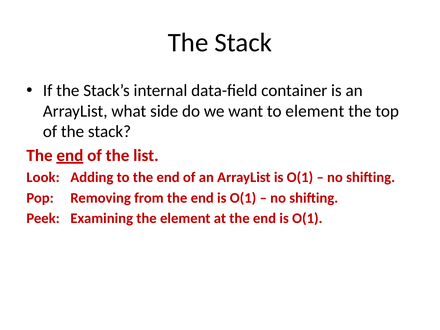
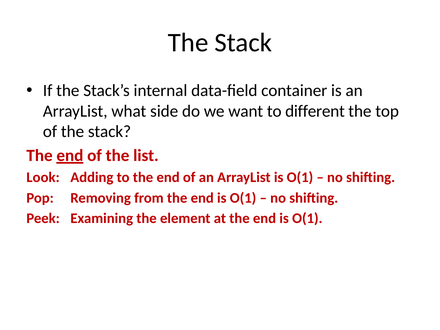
to element: element -> different
